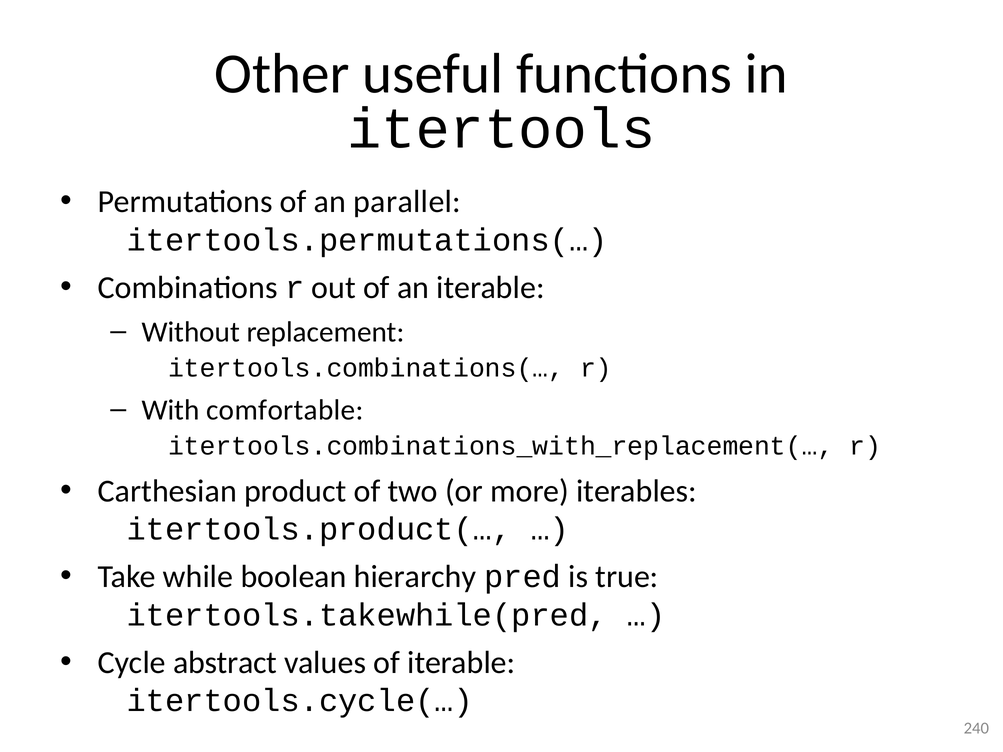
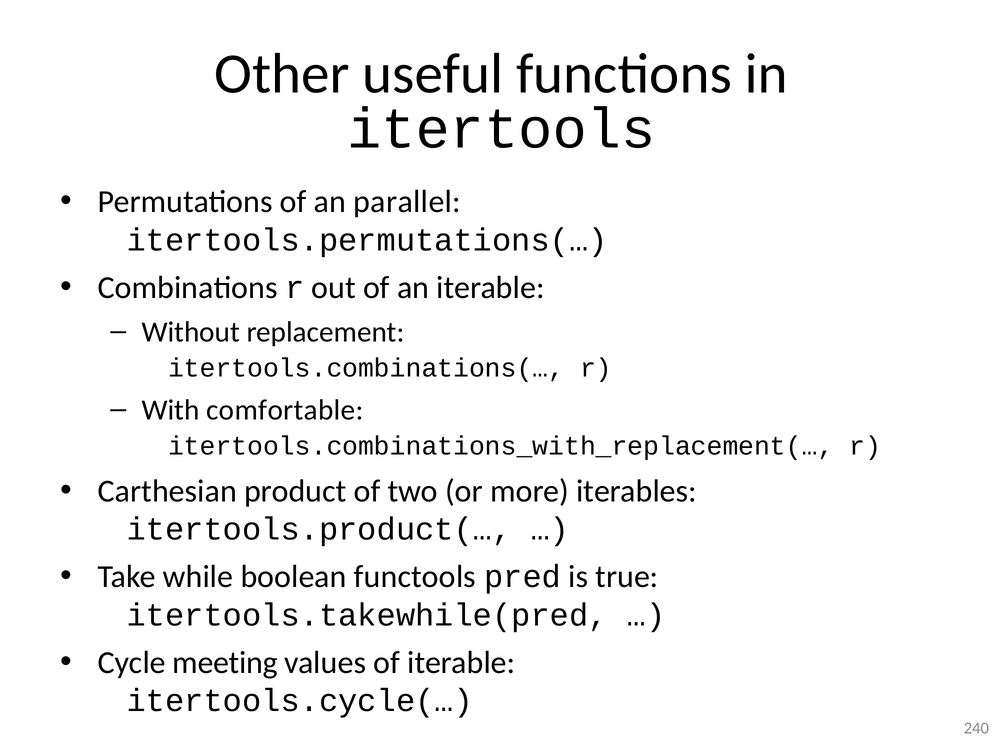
hierarchy: hierarchy -> functools
abstract: abstract -> meeting
